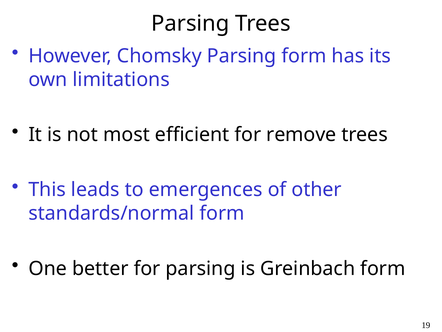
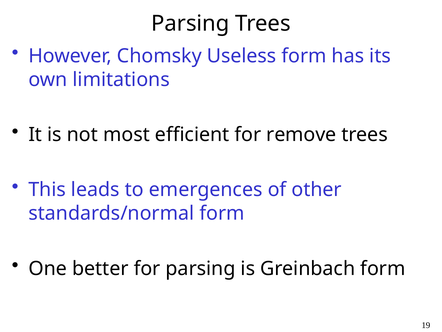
Chomsky Parsing: Parsing -> Useless
